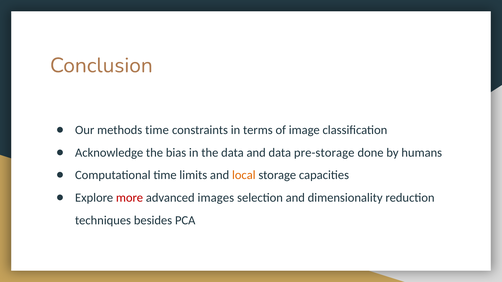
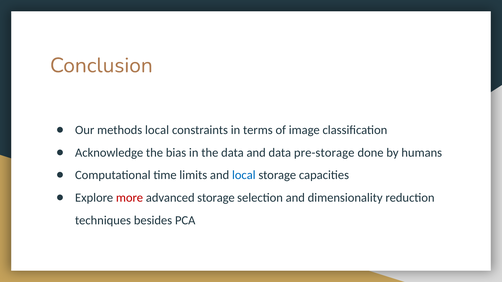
methods time: time -> local
local at (244, 175) colour: orange -> blue
advanced images: images -> storage
